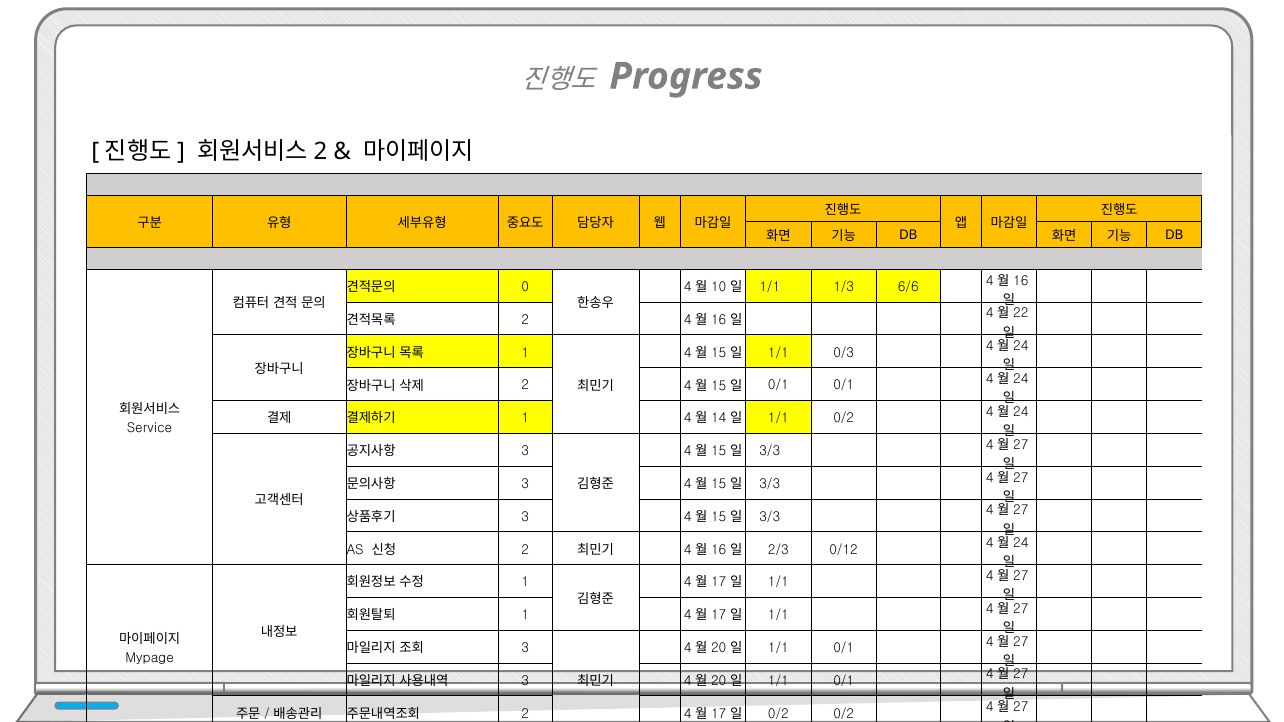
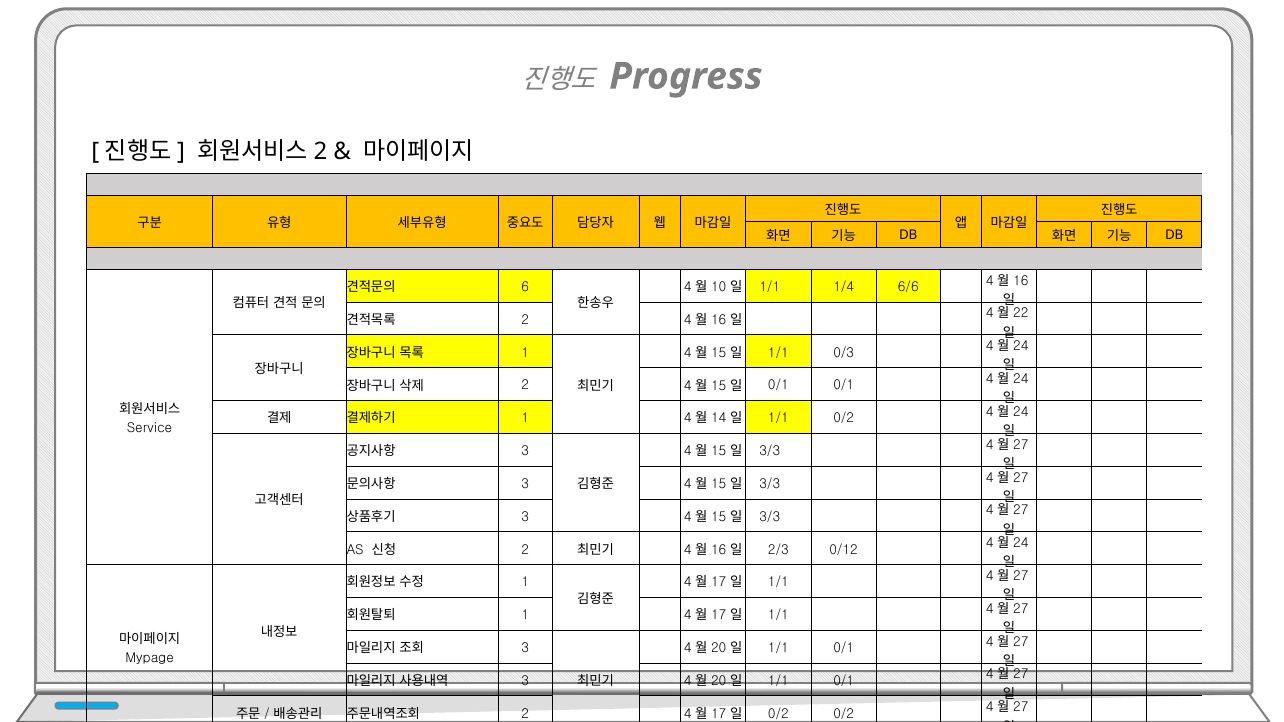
0: 0 -> 6
1/3: 1/3 -> 1/4
